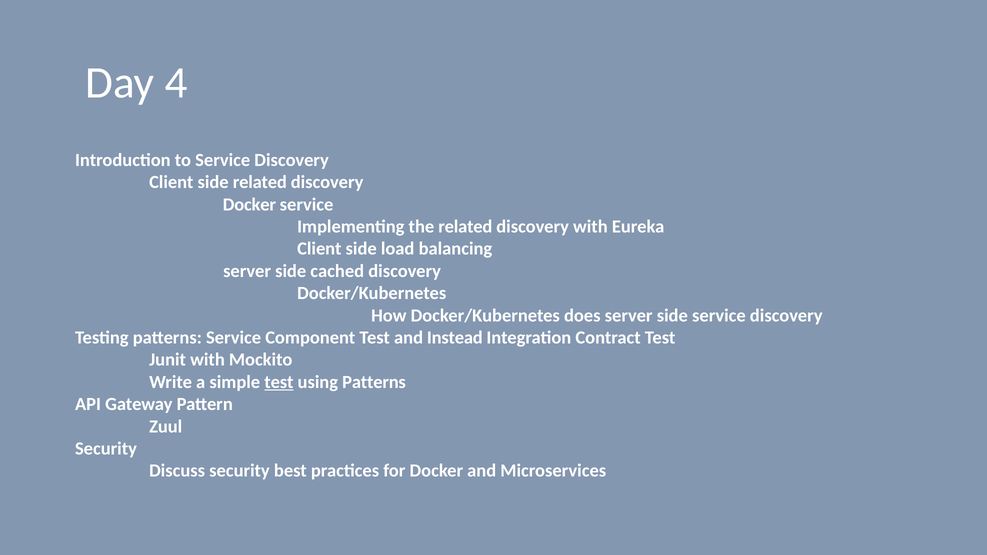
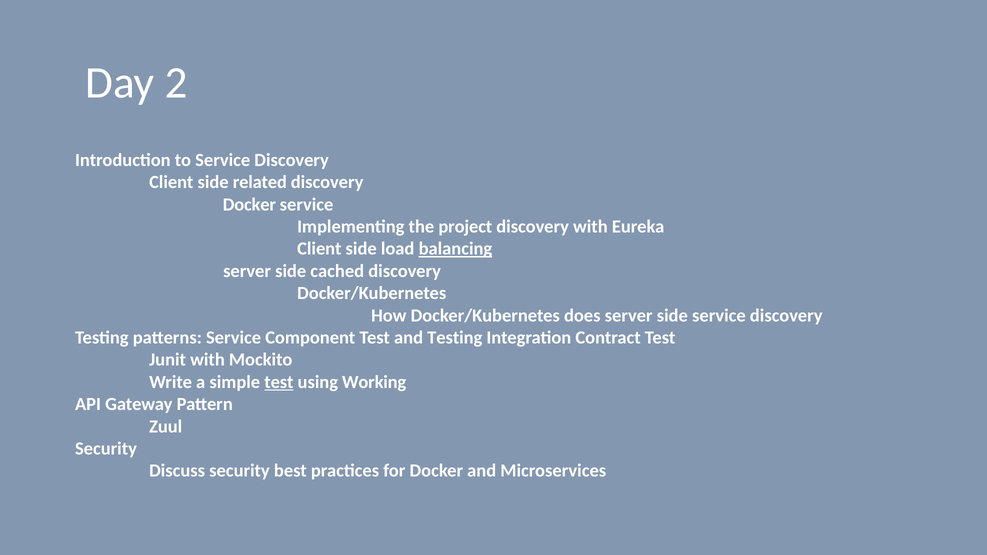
4: 4 -> 2
the related: related -> project
balancing underline: none -> present
and Instead: Instead -> Testing
using Patterns: Patterns -> Working
